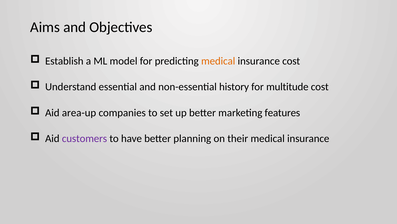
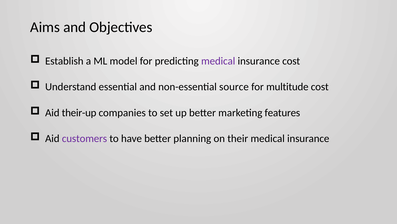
medical at (218, 61) colour: orange -> purple
history: history -> source
area-up: area-up -> their-up
